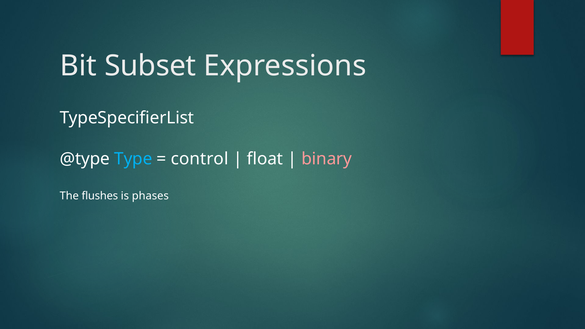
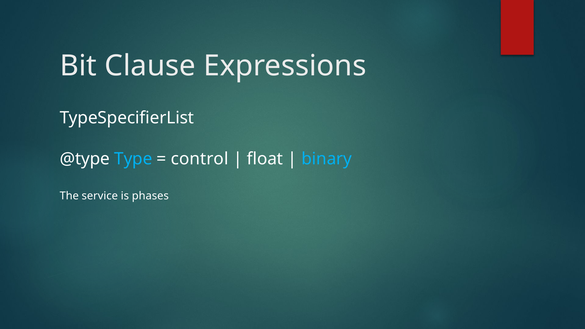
Subset: Subset -> Clause
binary colour: pink -> light blue
flushes: flushes -> service
